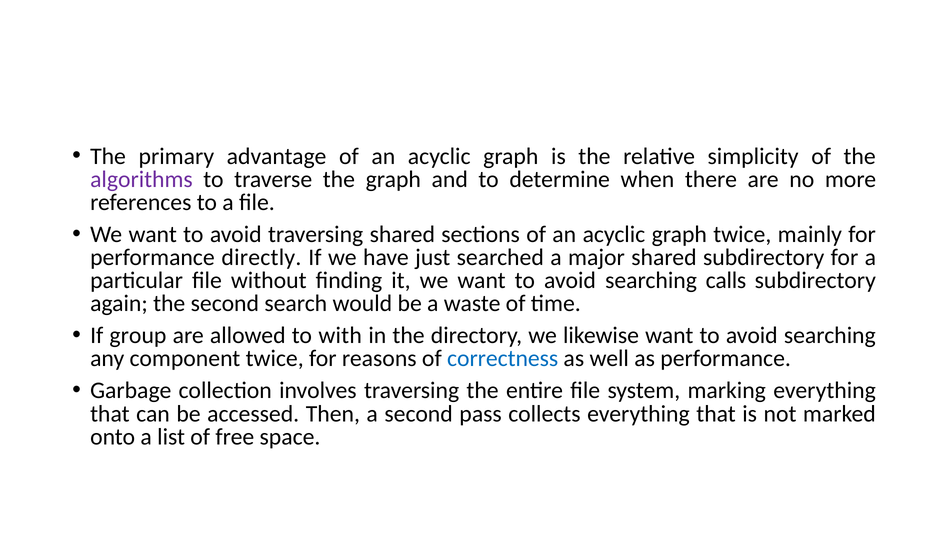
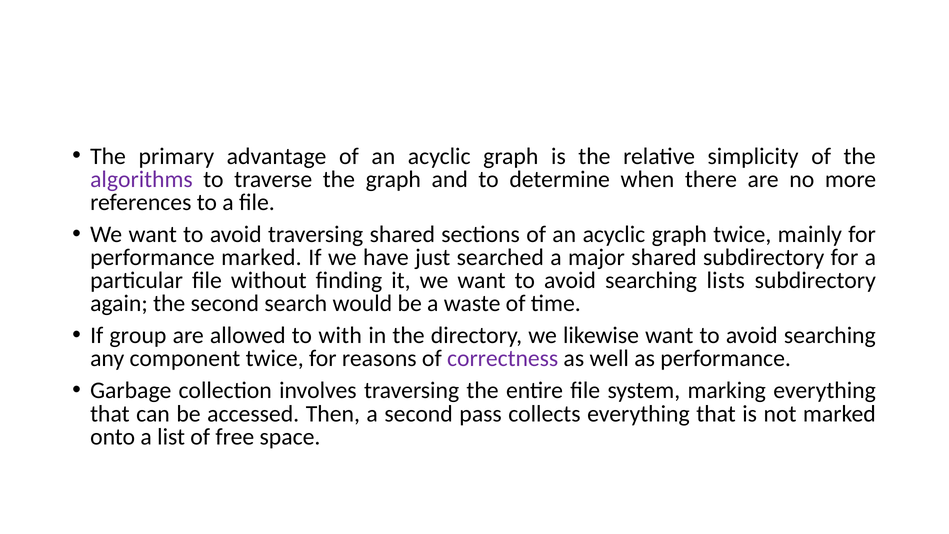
performance directly: directly -> marked
calls: calls -> lists
correctness colour: blue -> purple
